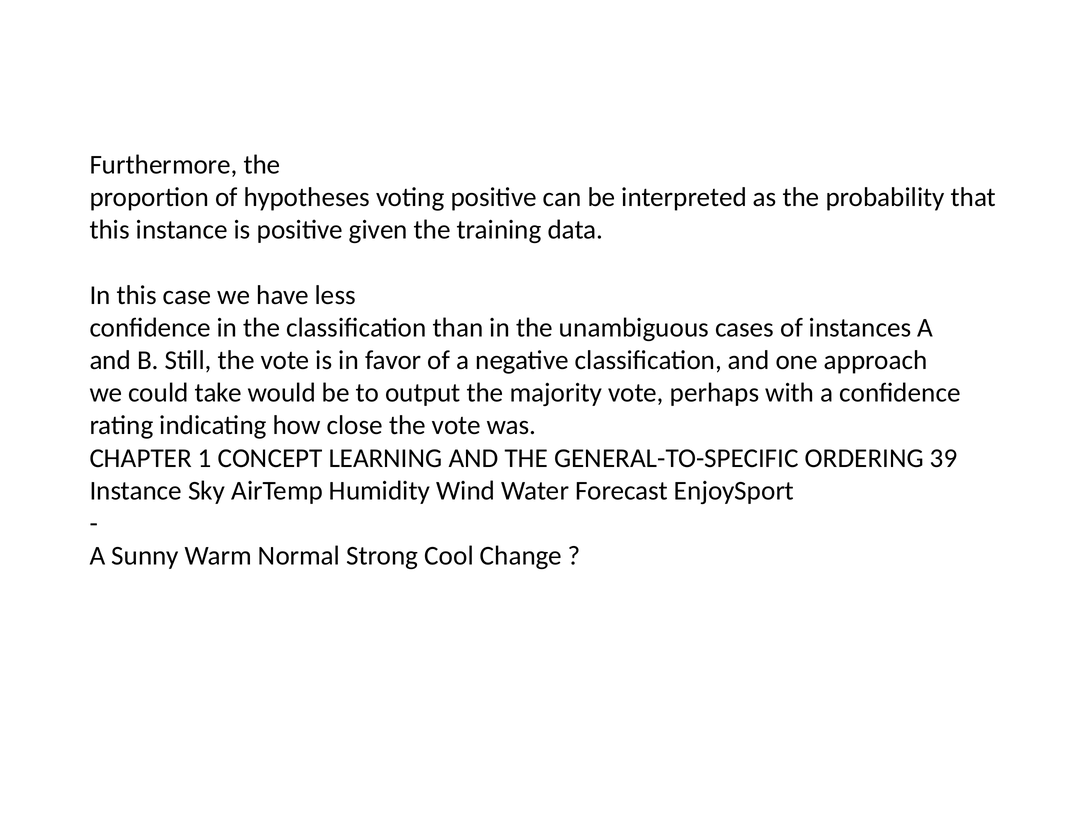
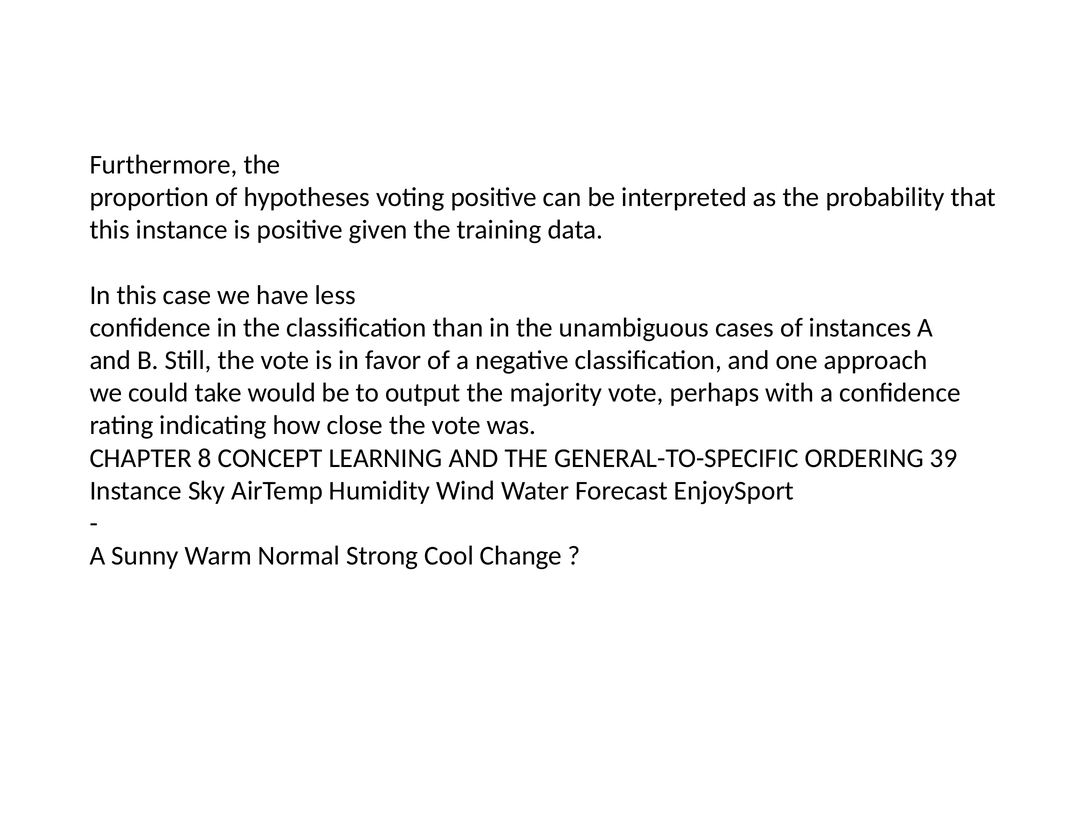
1: 1 -> 8
